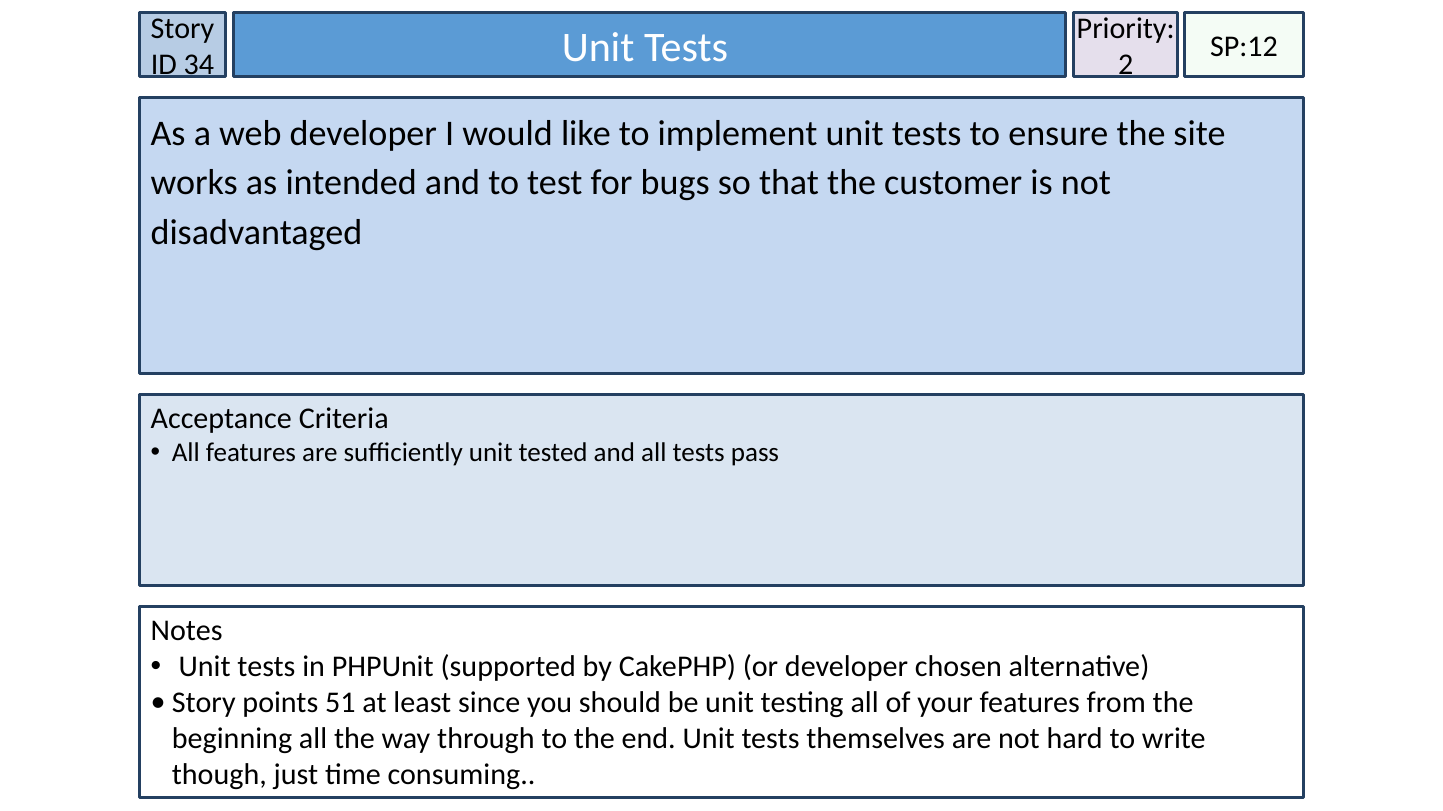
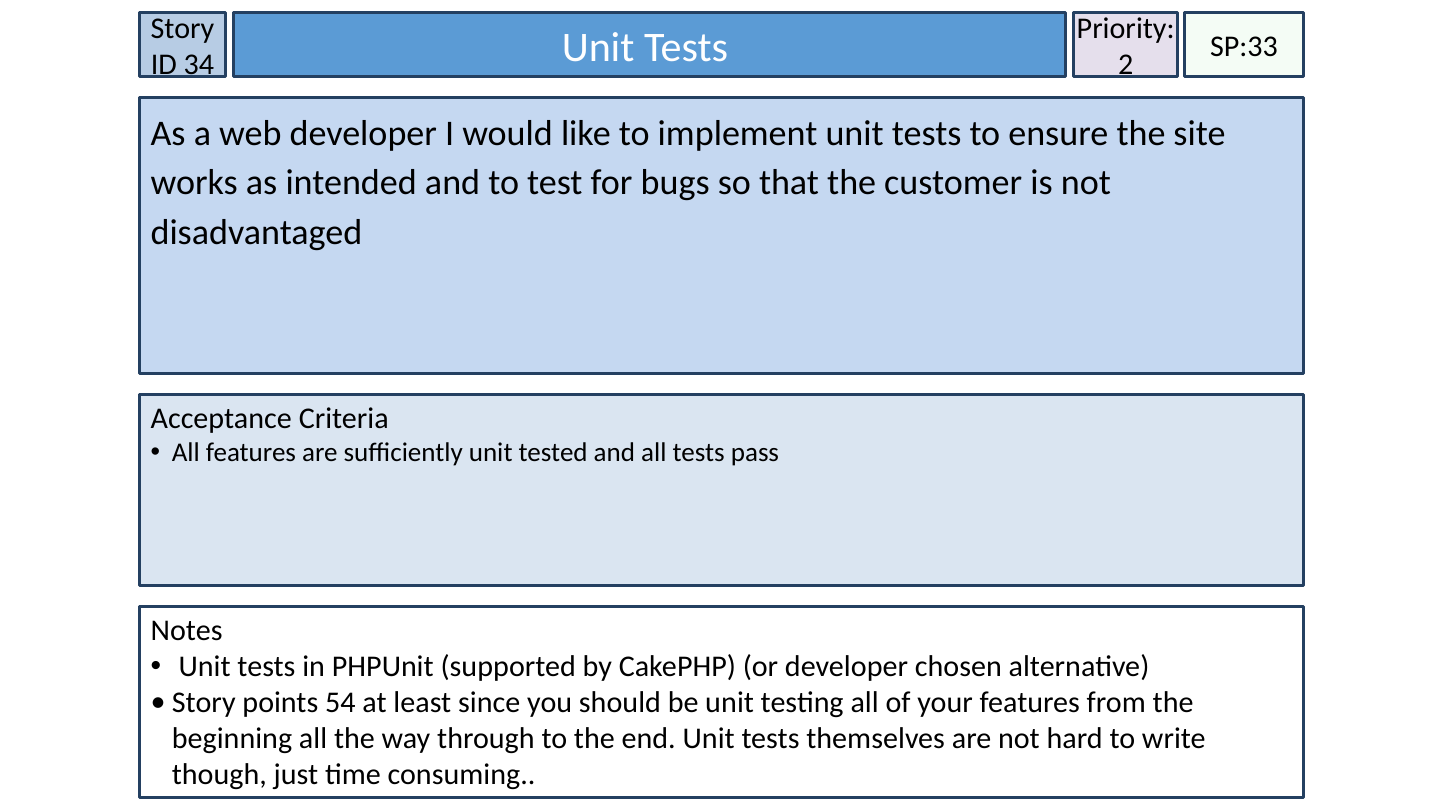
SP:12: SP:12 -> SP:33
51: 51 -> 54
